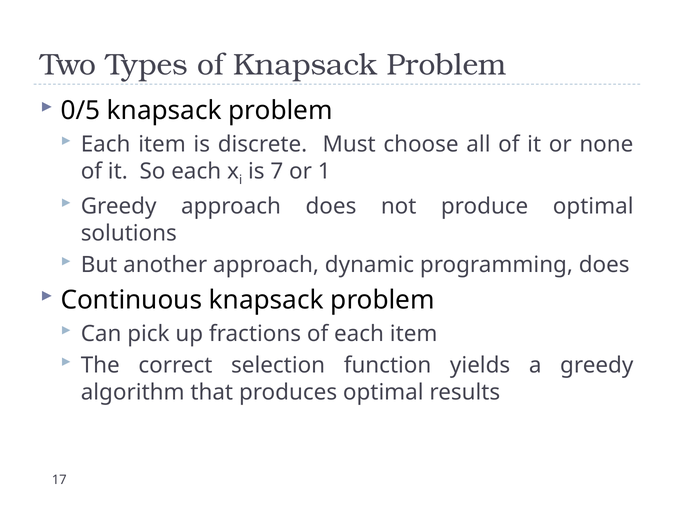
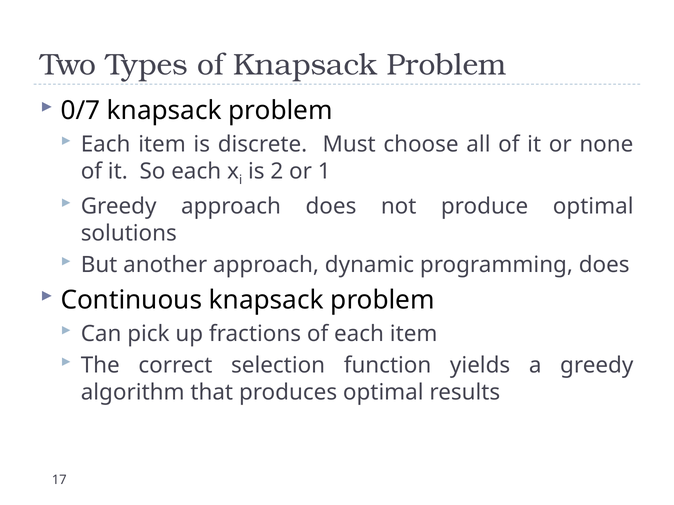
0/5: 0/5 -> 0/7
7: 7 -> 2
